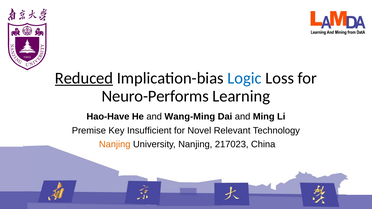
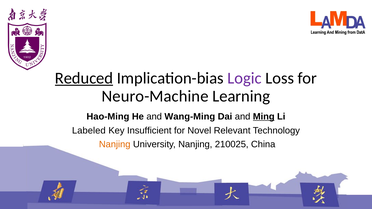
Logic at (245, 78) colour: blue -> purple
Neuro-Performs: Neuro-Performs -> Neuro-Machine
Hao-Have: Hao-Have -> Hao-Ming
Ming underline: none -> present
Premise: Premise -> Labeled
217023: 217023 -> 210025
